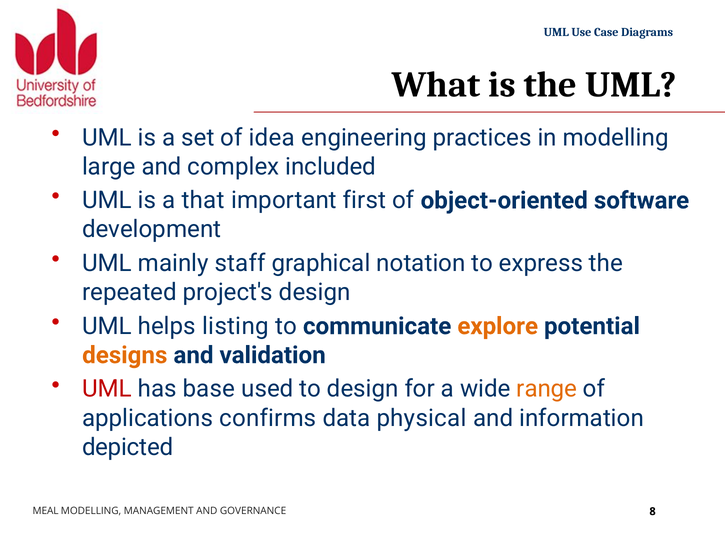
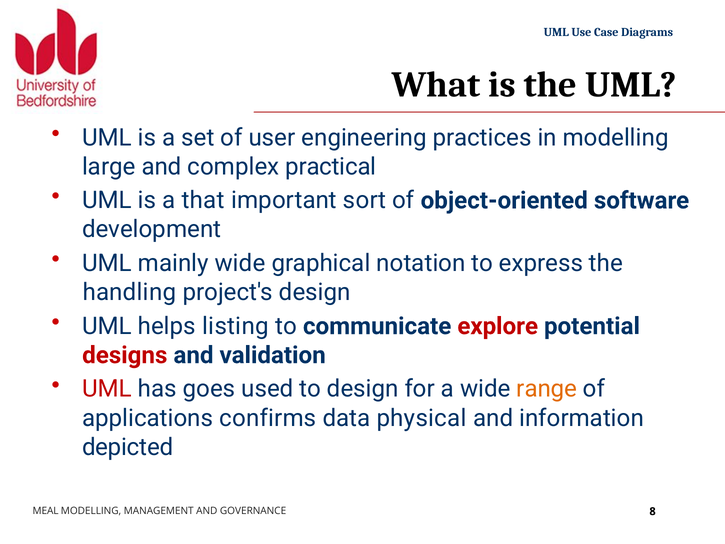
idea: idea -> user
included: included -> practical
first: first -> sort
mainly staff: staff -> wide
repeated: repeated -> handling
explore colour: orange -> red
designs colour: orange -> red
base: base -> goes
